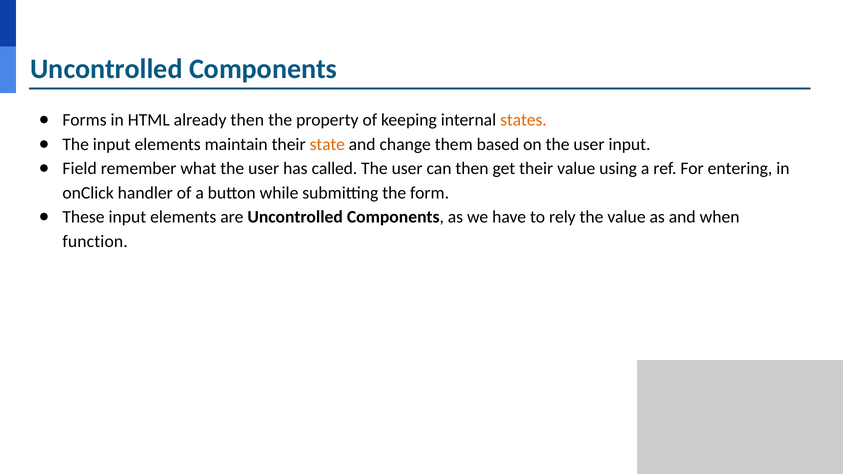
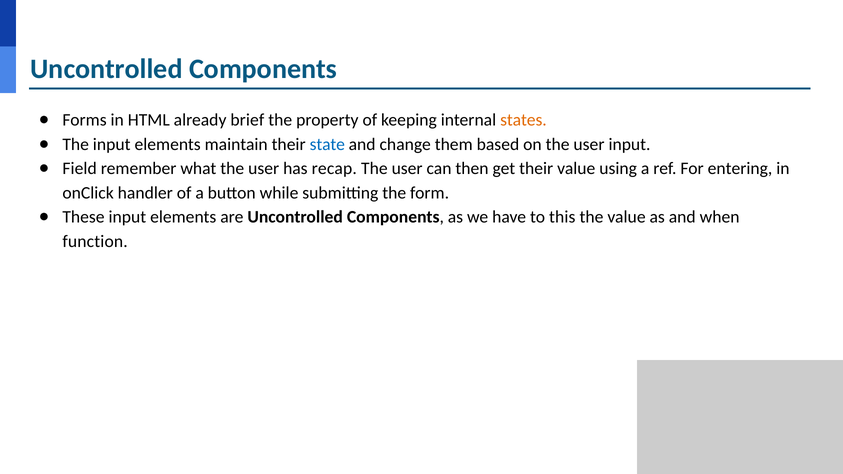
already then: then -> brief
state colour: orange -> blue
called: called -> recap
rely: rely -> this
